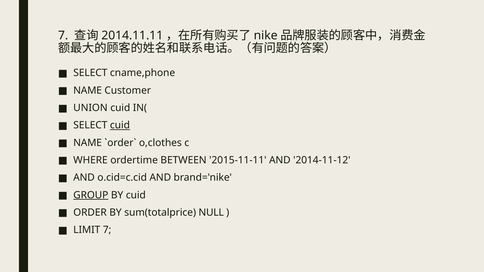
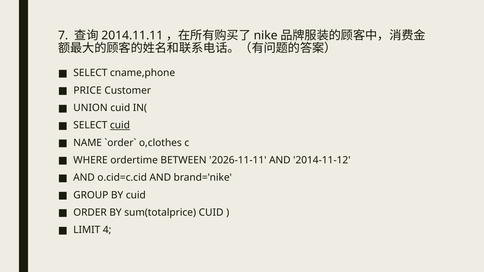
NAME at (88, 91): NAME -> PRICE
2015-11-11: 2015-11-11 -> 2026-11-11
GROUP underline: present -> none
sum(totalprice NULL: NULL -> CUID
LIMIT 7: 7 -> 4
